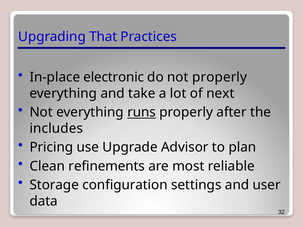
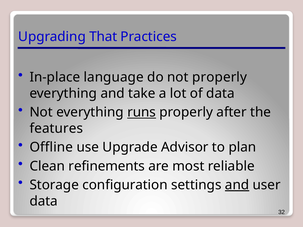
electronic: electronic -> language
of next: next -> data
includes: includes -> features
Pricing: Pricing -> Offline
and at (237, 185) underline: none -> present
